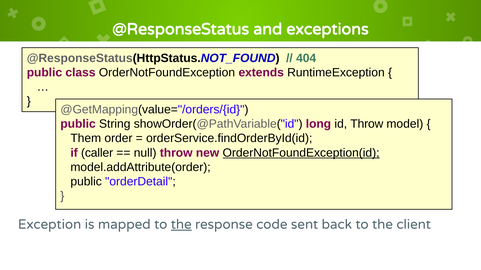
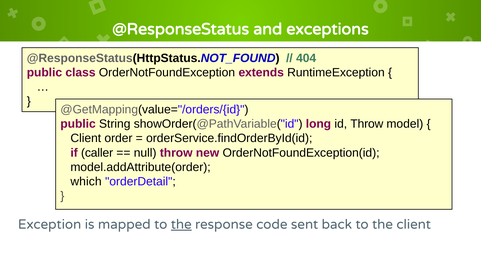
Them at (86, 139): Them -> Client
OrderNotFoundException(id underline: present -> none
public at (86, 182): public -> which
